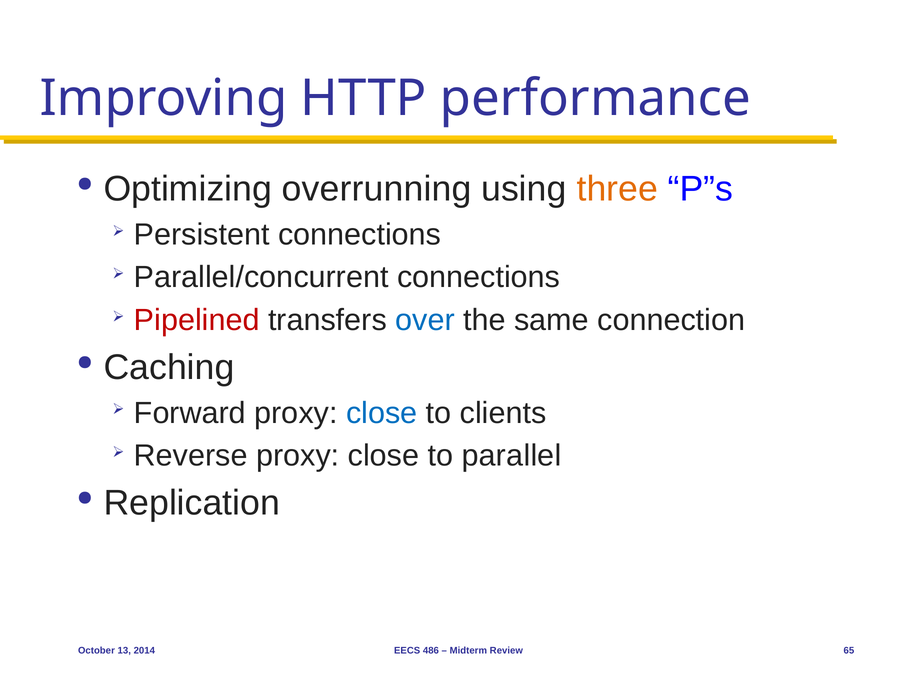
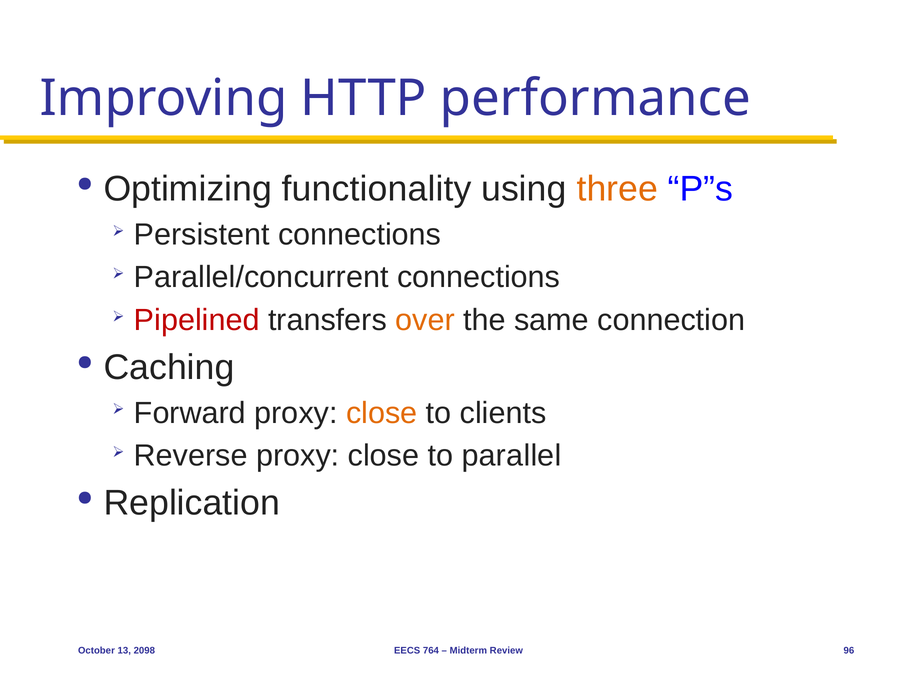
overrunning: overrunning -> functionality
over colour: blue -> orange
close at (382, 413) colour: blue -> orange
2014: 2014 -> 2098
486: 486 -> 764
65: 65 -> 96
